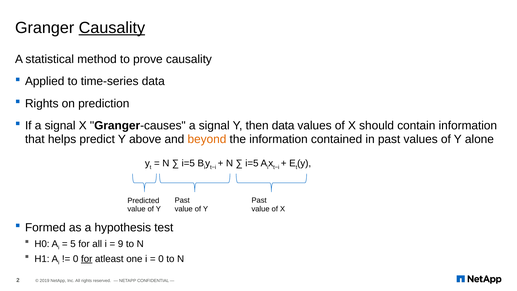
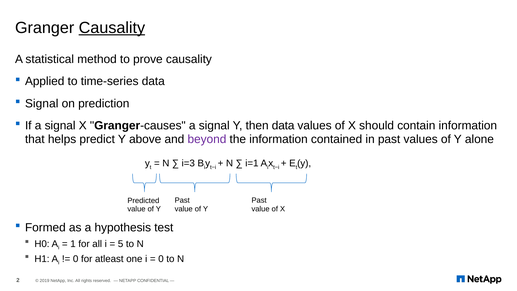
Rights at (42, 103): Rights -> Signal
beyond colour: orange -> purple
i=5 at (188, 163): i=5 -> i=3
i=5 at (252, 163): i=5 -> i=1
5: 5 -> 1
9: 9 -> 5
for at (87, 259) underline: present -> none
